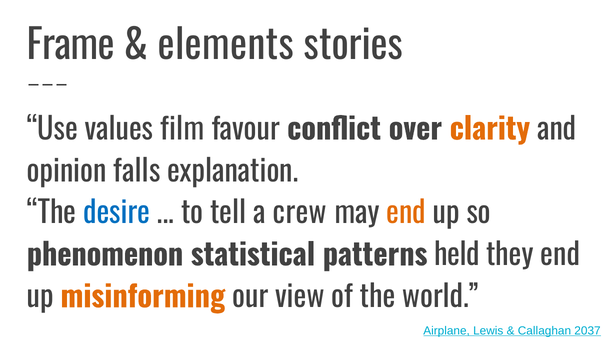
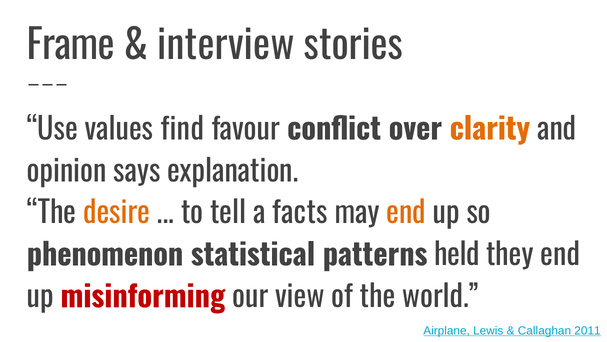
elements: elements -> interview
film: film -> find
falls: falls -> says
desire colour: blue -> orange
crew: crew -> facts
misinforming colour: orange -> red
2037: 2037 -> 2011
